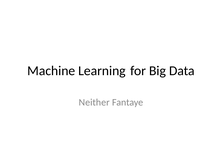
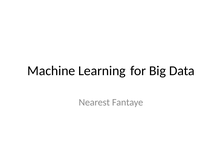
Neither: Neither -> Nearest
